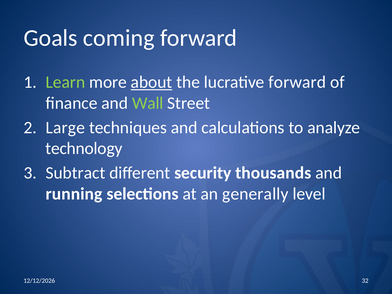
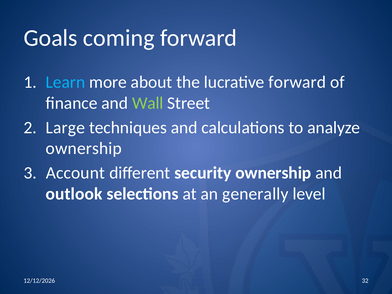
Learn colour: light green -> light blue
about underline: present -> none
technology at (84, 148): technology -> ownership
Subtract: Subtract -> Account
security thousands: thousands -> ownership
running: running -> outlook
